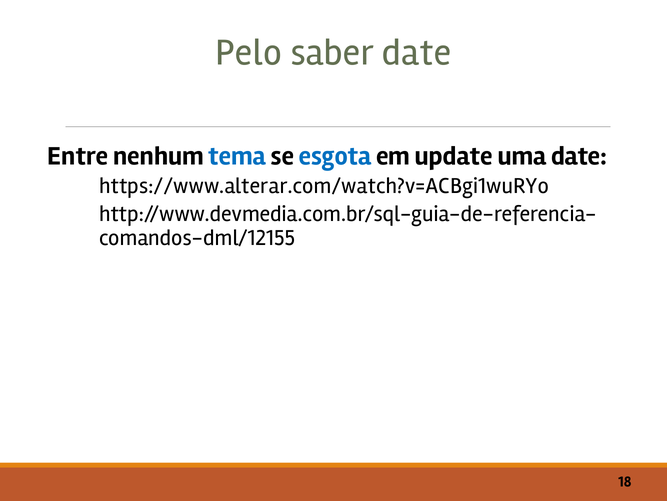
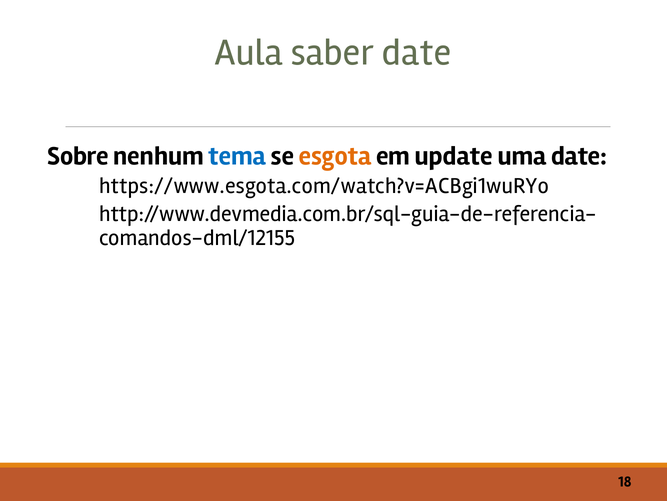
Pelo: Pelo -> Aula
Entre: Entre -> Sobre
esgota colour: blue -> orange
https://www.alterar.com/watch?v=ACBgi1wuRYo: https://www.alterar.com/watch?v=ACBgi1wuRYo -> https://www.esgota.com/watch?v=ACBgi1wuRYo
